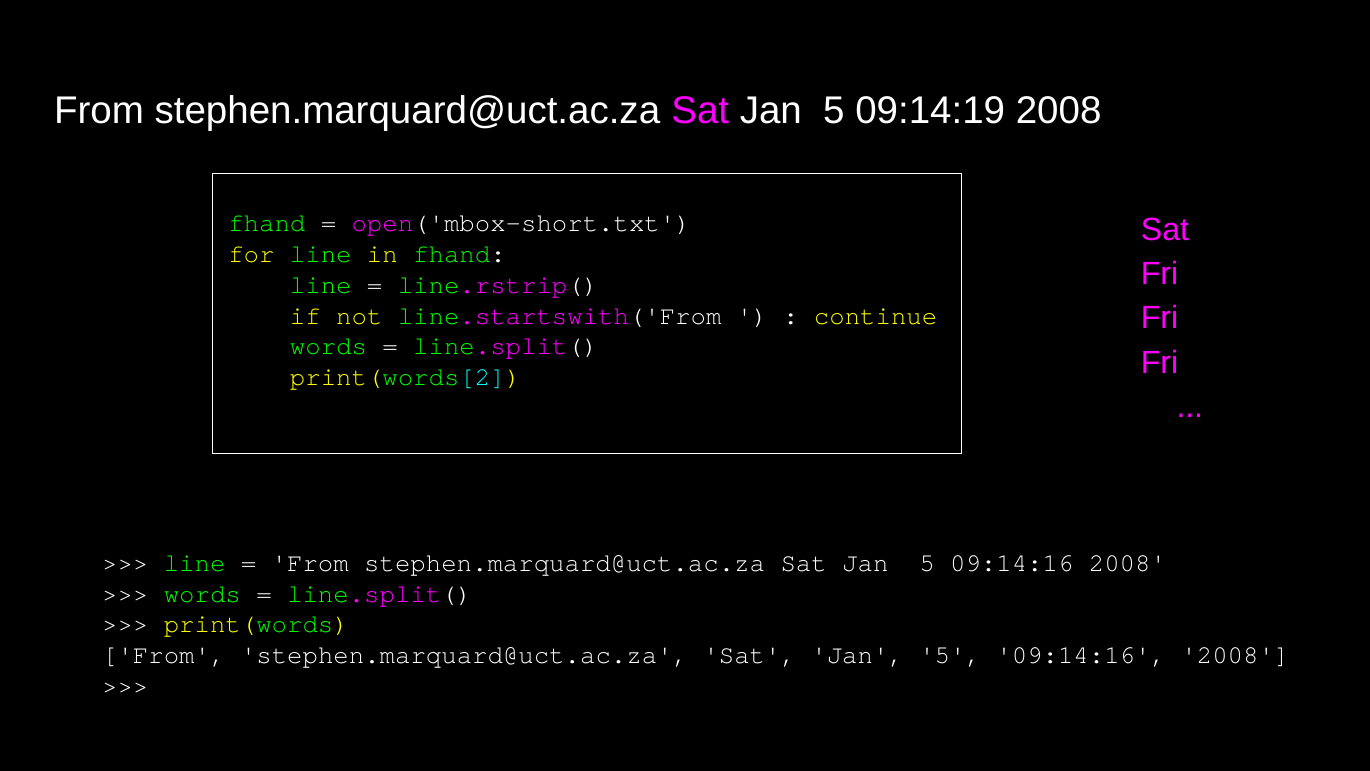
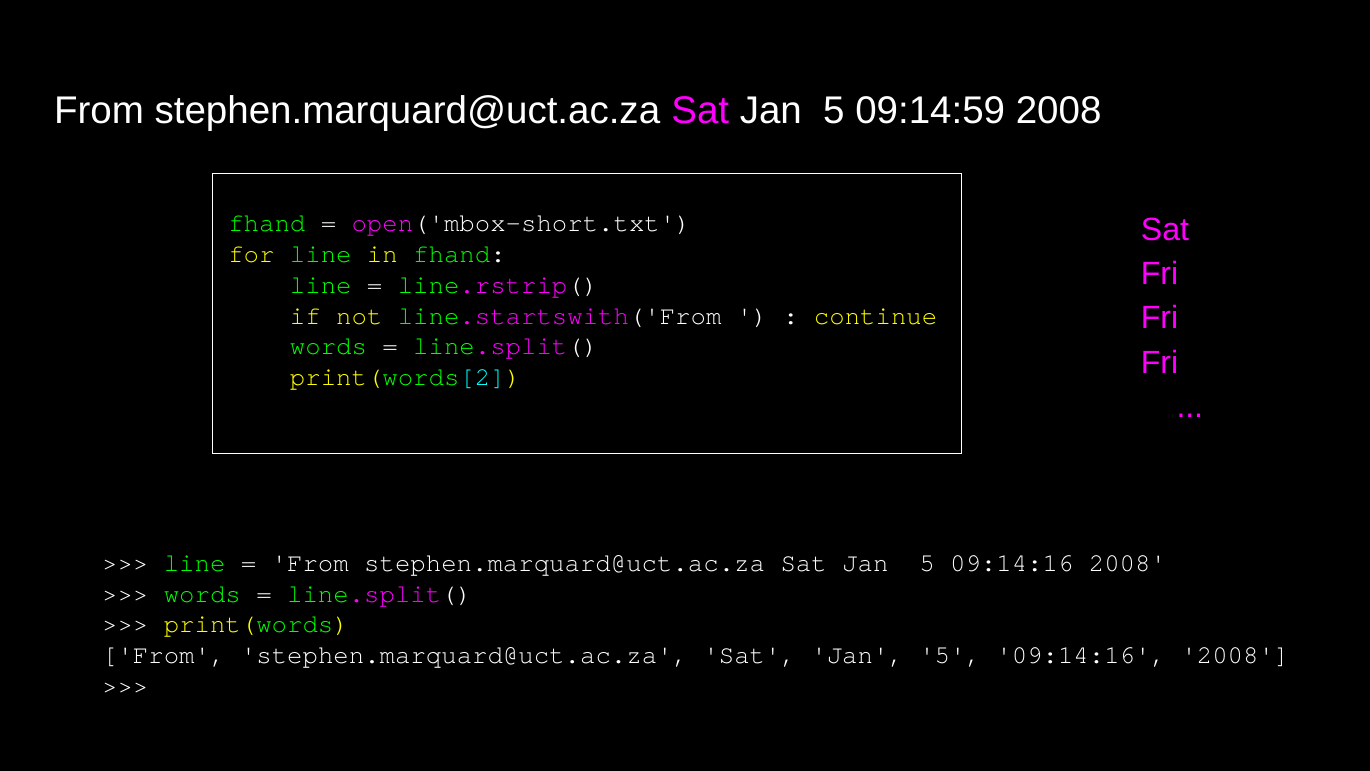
09:14:19: 09:14:19 -> 09:14:59
